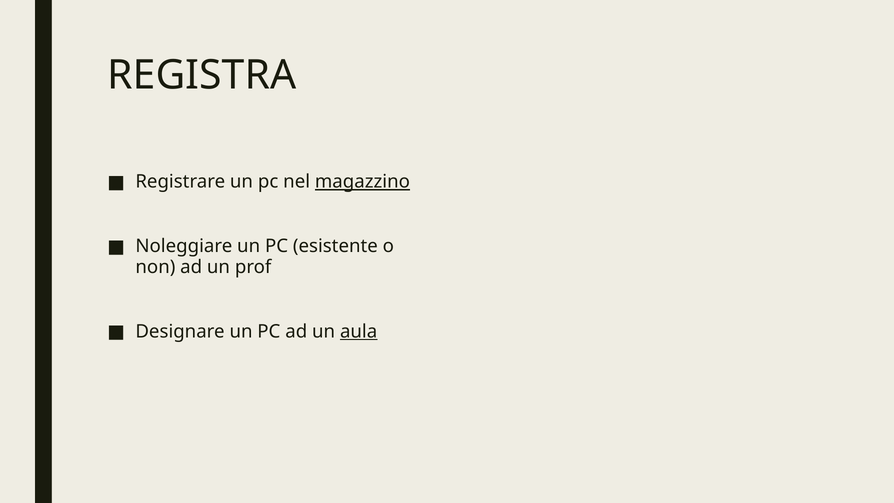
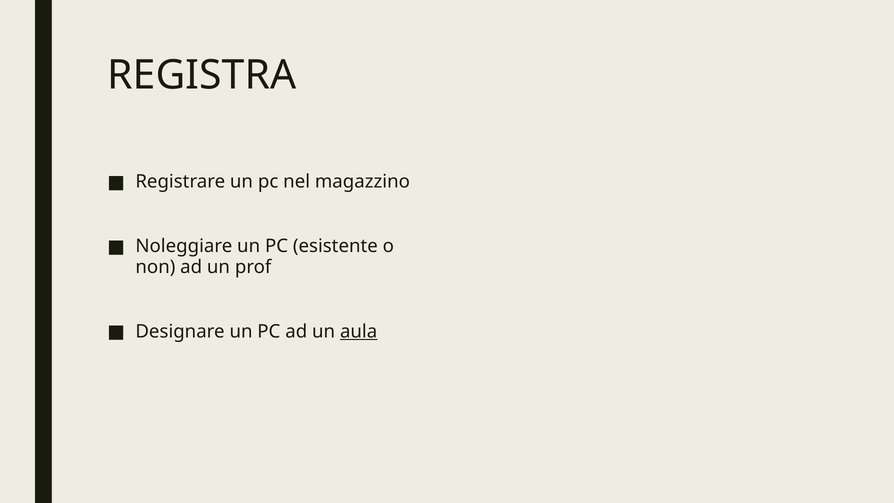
magazzino underline: present -> none
